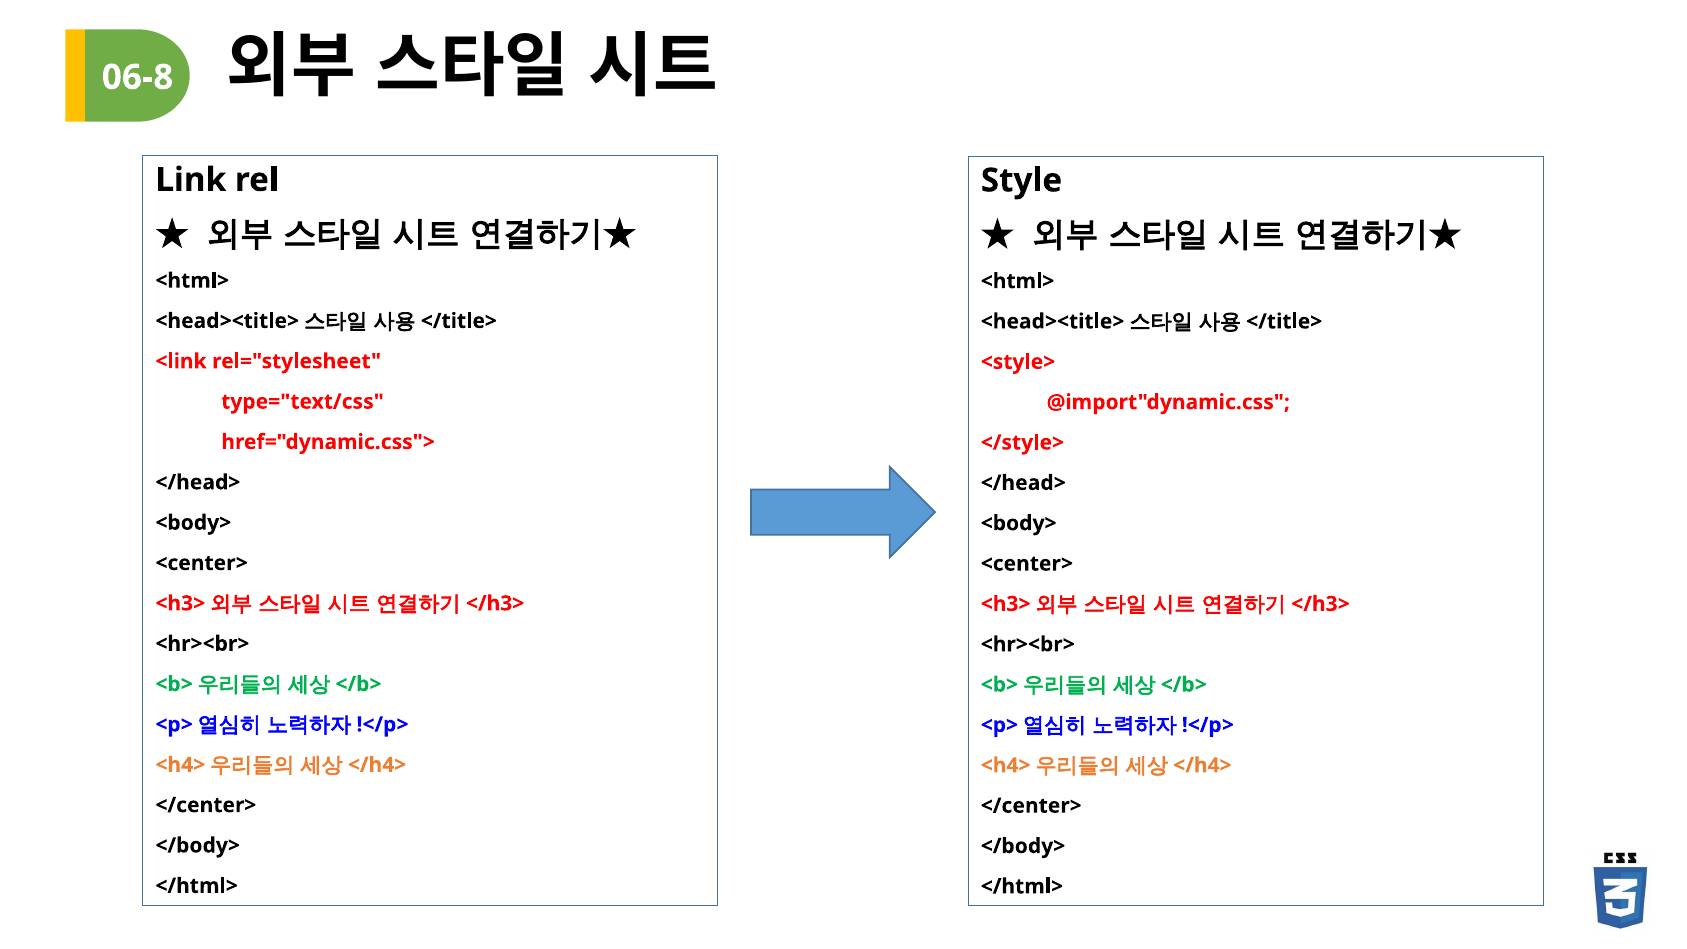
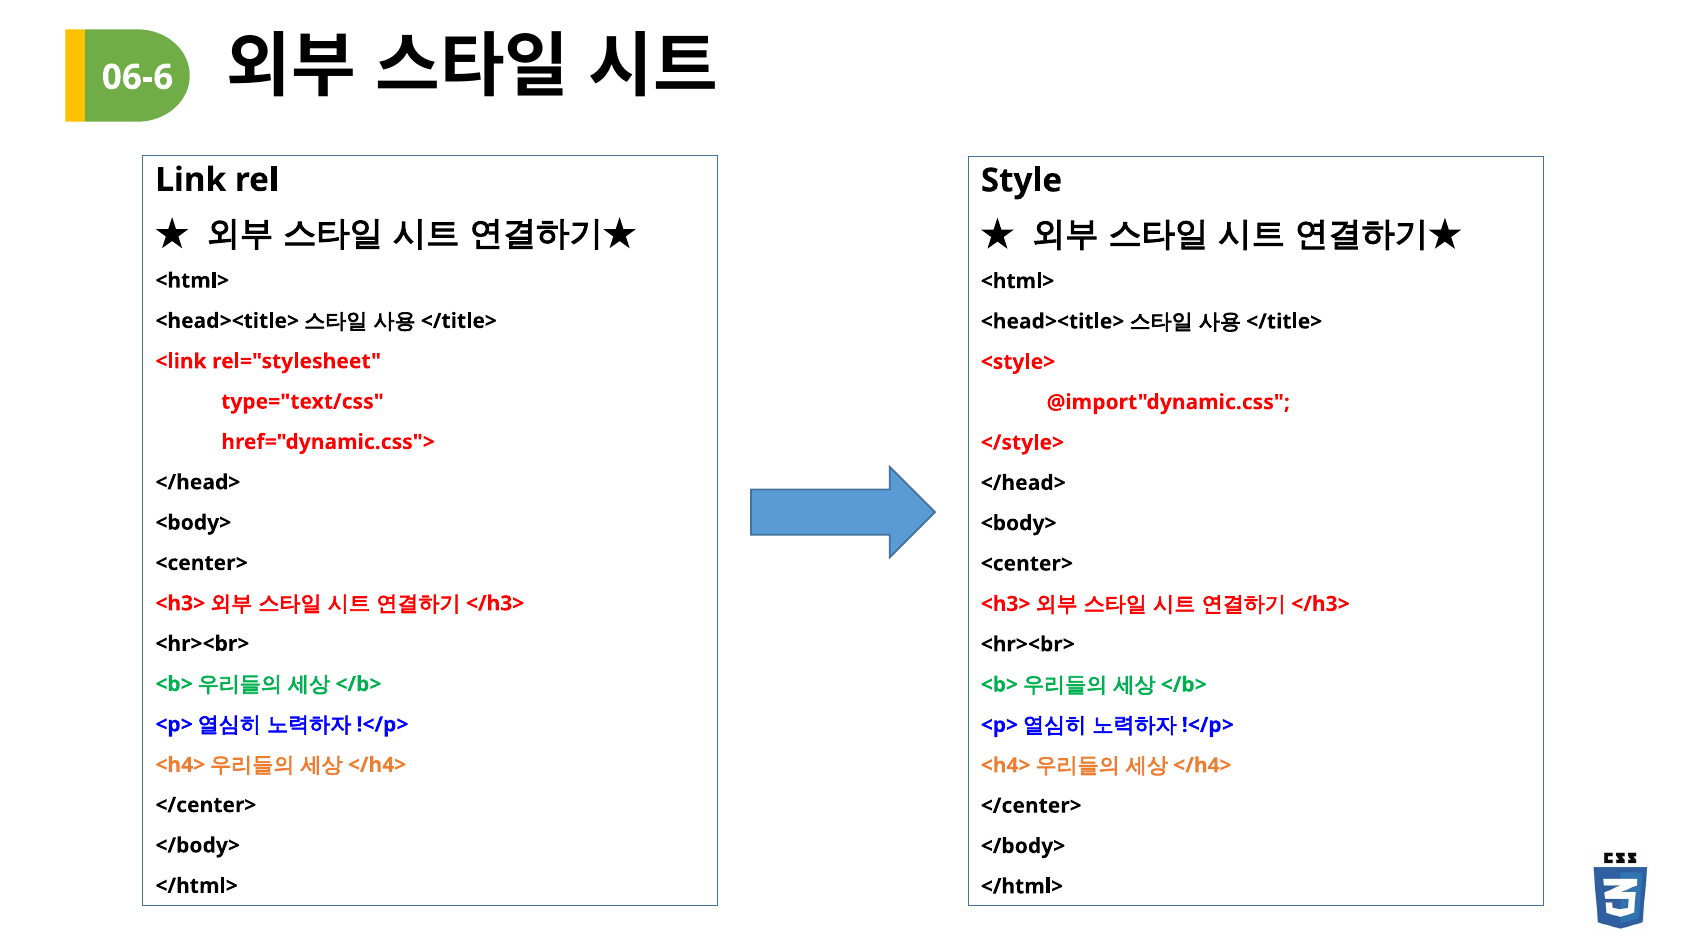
06-8: 06-8 -> 06-6
